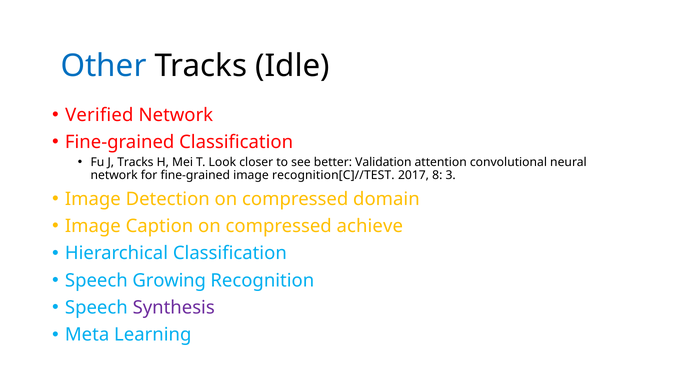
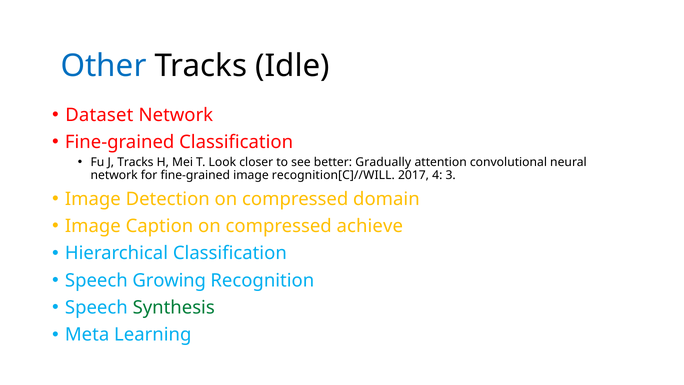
Verified: Verified -> Dataset
Validation: Validation -> Gradually
recognition[C]//TEST: recognition[C]//TEST -> recognition[C]//WILL
8: 8 -> 4
Synthesis colour: purple -> green
